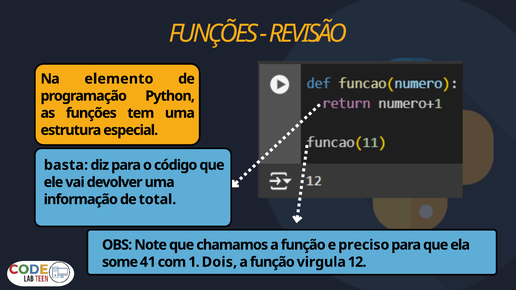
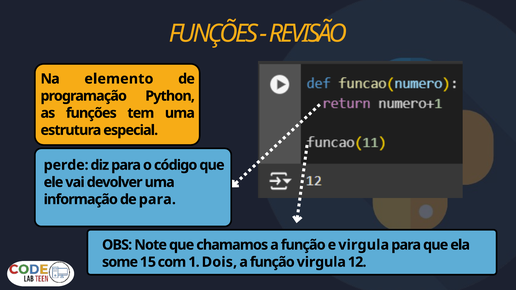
basta: basta -> perde
de total: total -> para
e preciso: preciso -> virgula
41: 41 -> 15
